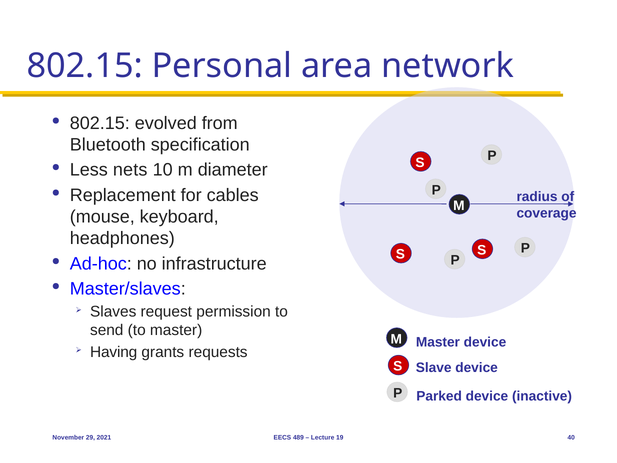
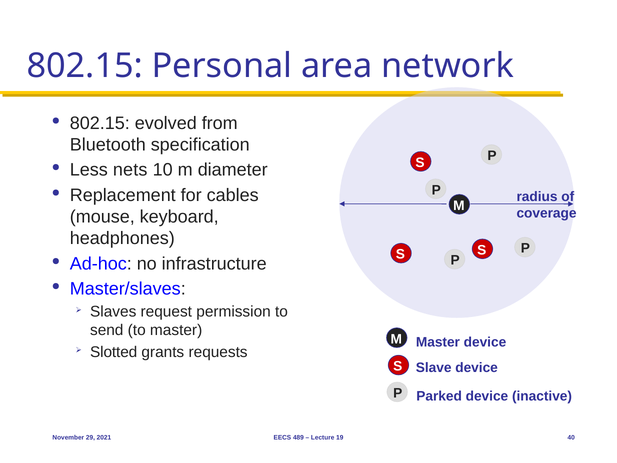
Having: Having -> Slotted
